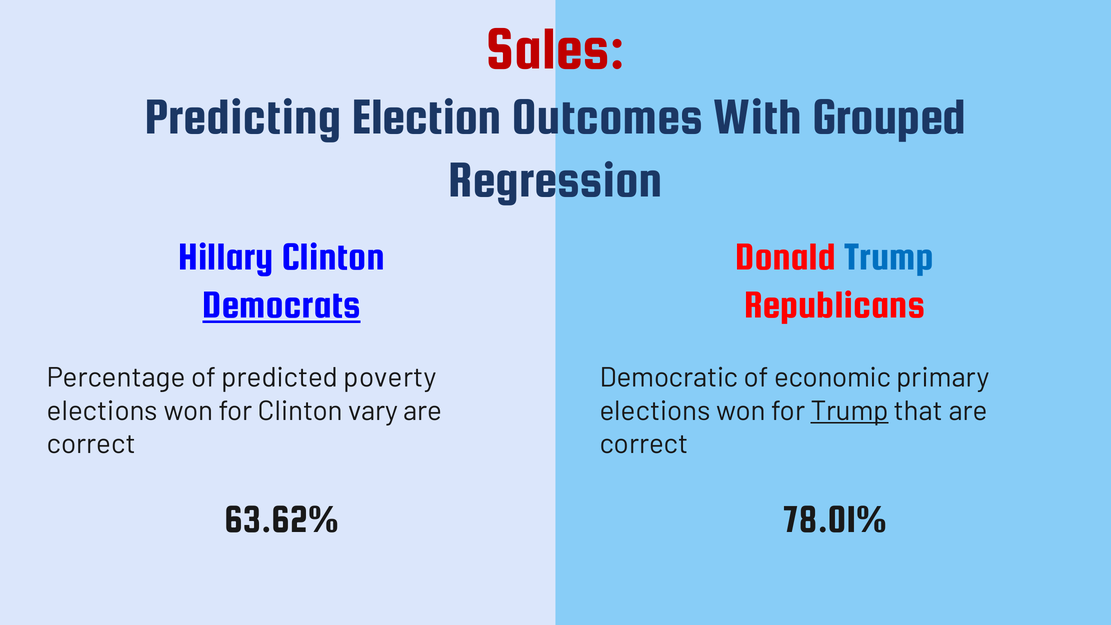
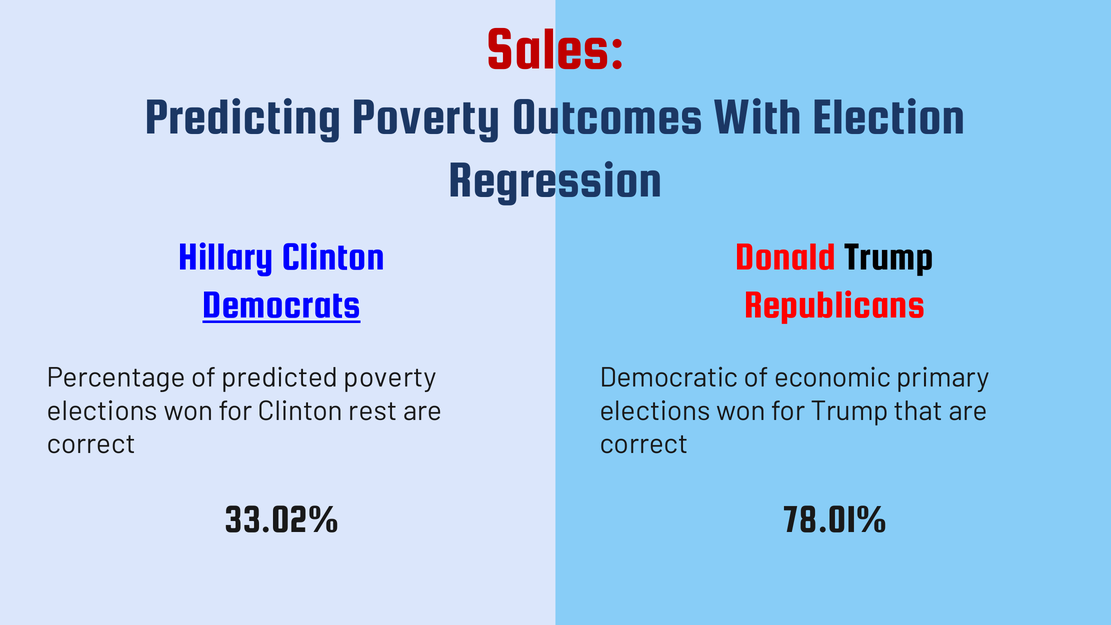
Predicting Election: Election -> Poverty
Grouped: Grouped -> Election
Trump at (889, 256) colour: blue -> black
vary: vary -> rest
Trump at (850, 411) underline: present -> none
63.62%: 63.62% -> 33.02%
